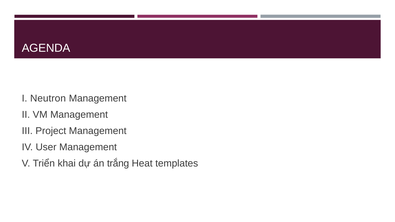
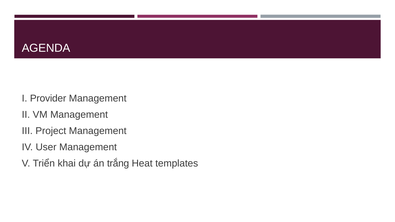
Neutron: Neutron -> Provider
